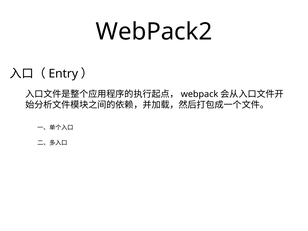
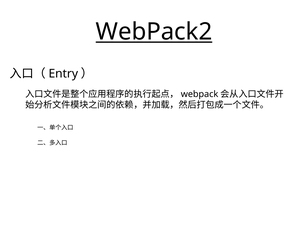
WebPack2 underline: none -> present
